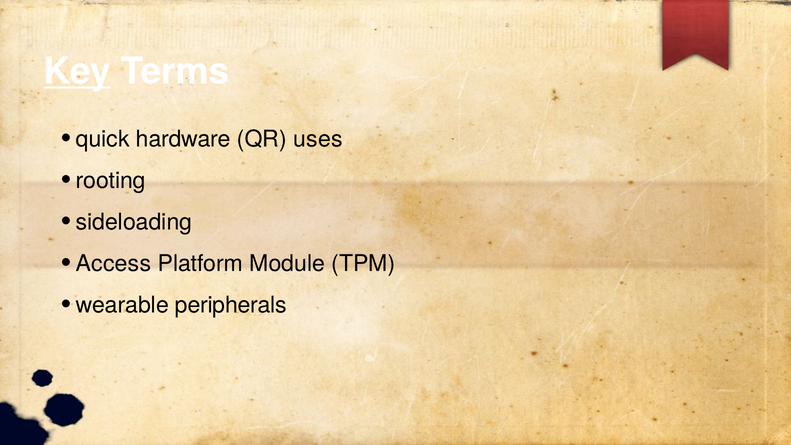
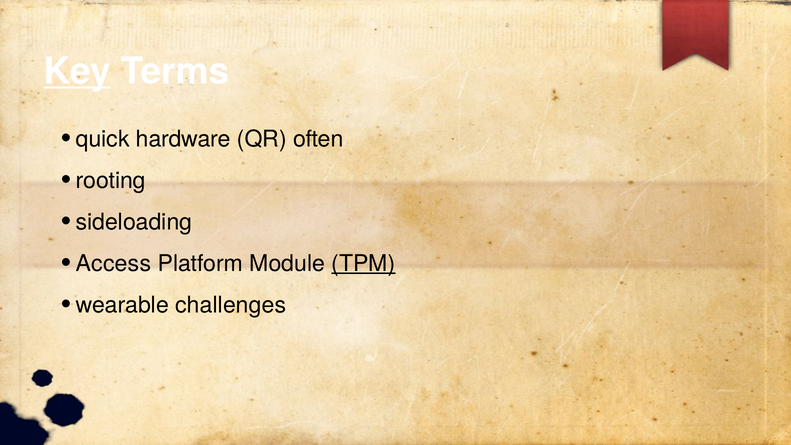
uses: uses -> often
TPM underline: none -> present
peripherals: peripherals -> challenges
